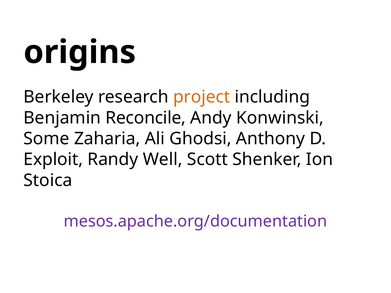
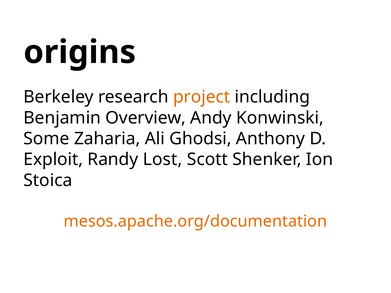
Reconcile: Reconcile -> Overview
Well: Well -> Lost
mesos.apache.org/documentation colour: purple -> orange
